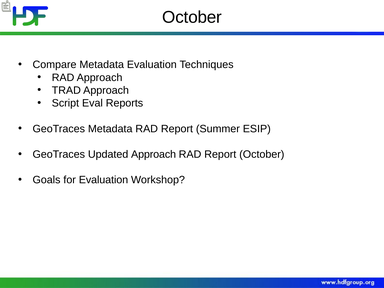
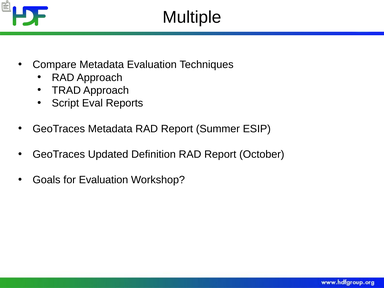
October at (192, 17): October -> Multiple
Updated Approach: Approach -> Definition
